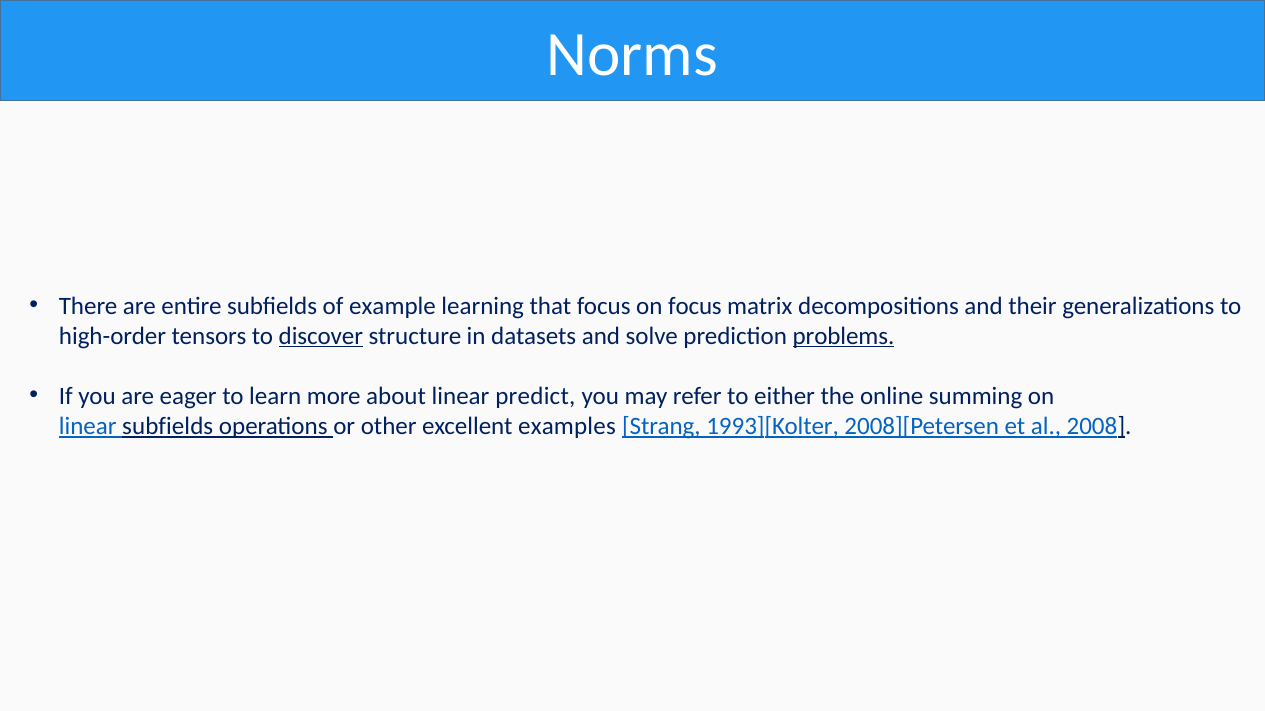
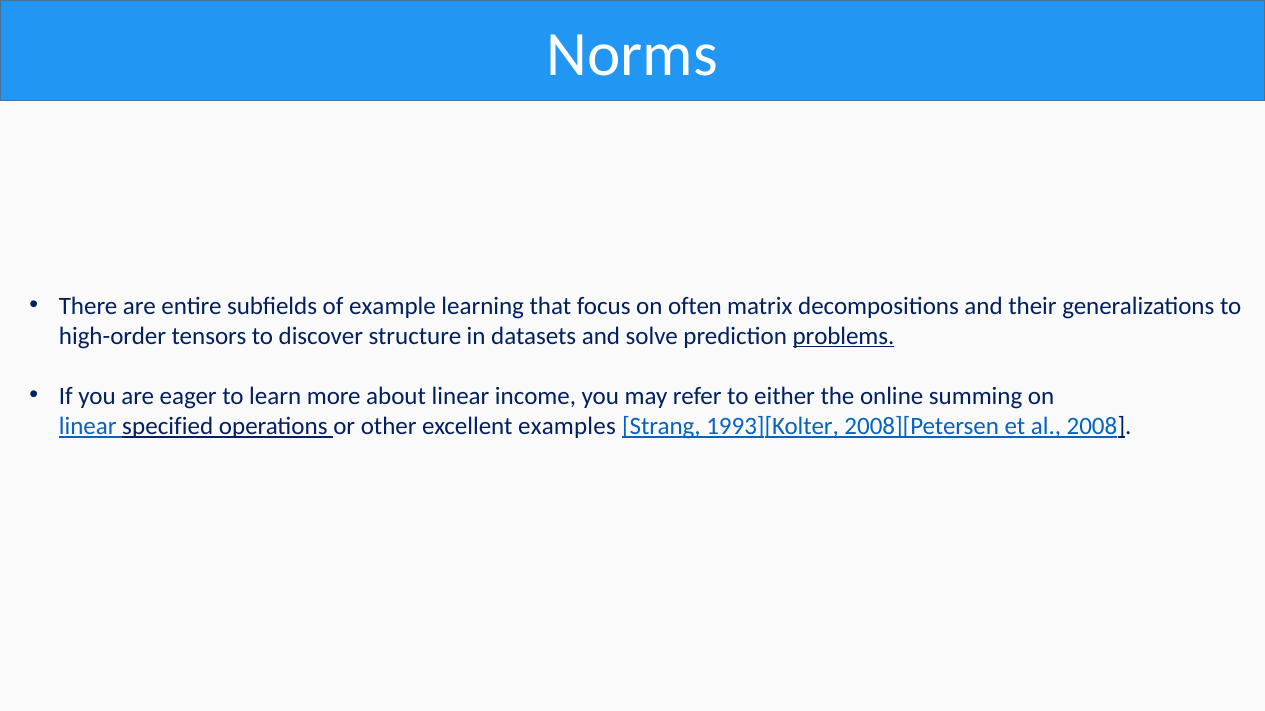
on focus: focus -> often
discover underline: present -> none
predict: predict -> income
linear subfields: subfields -> specified
